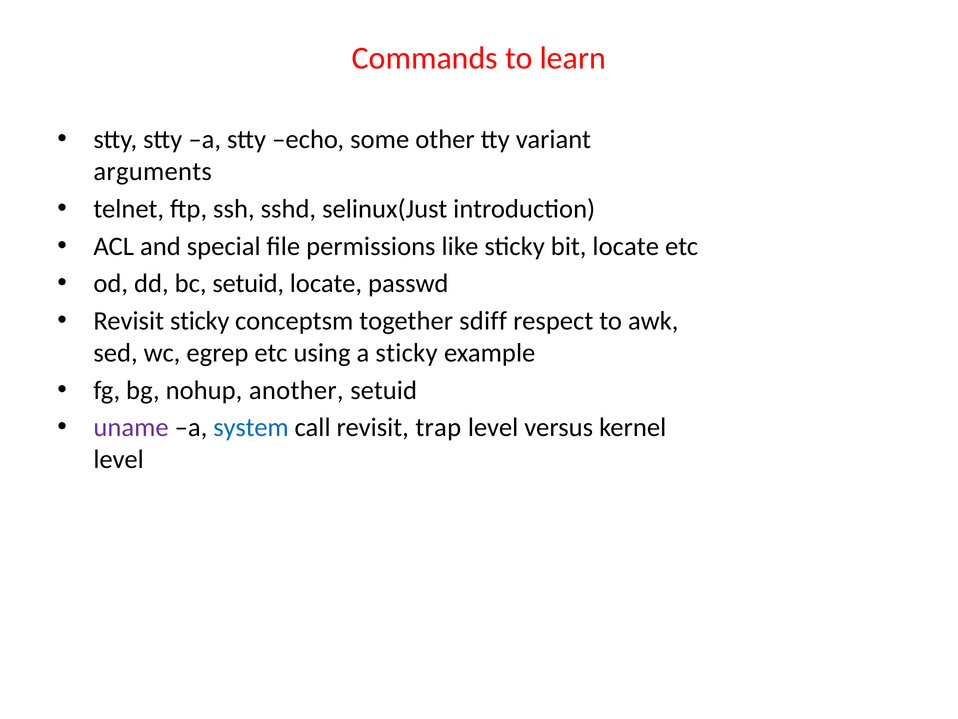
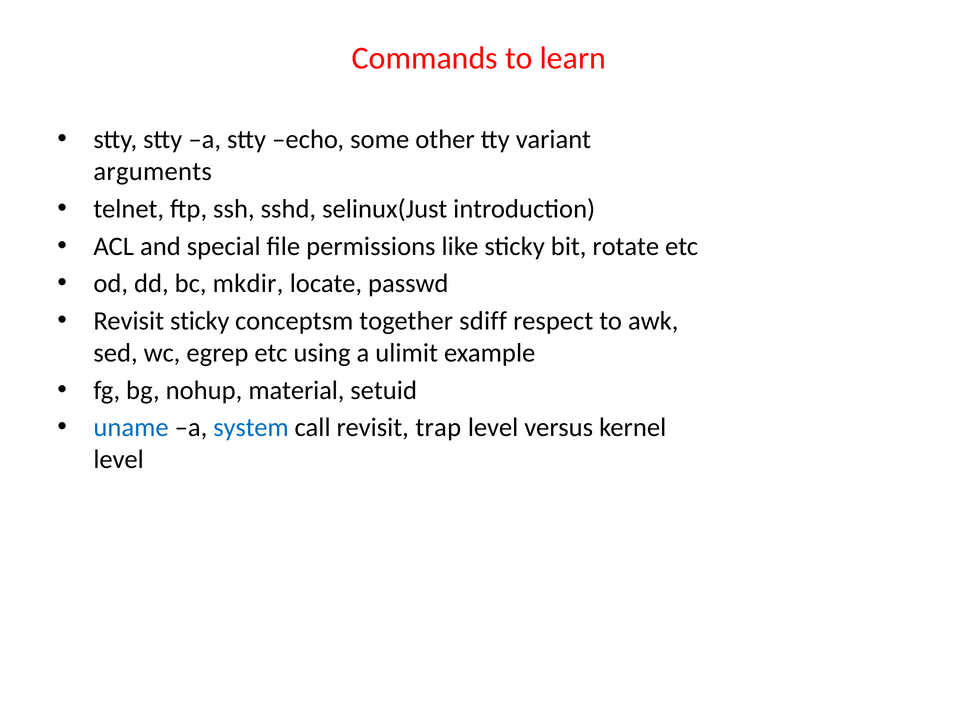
bit locate: locate -> rotate
bc setuid: setuid -> mkdir
a sticky: sticky -> ulimit
another: another -> material
uname colour: purple -> blue
